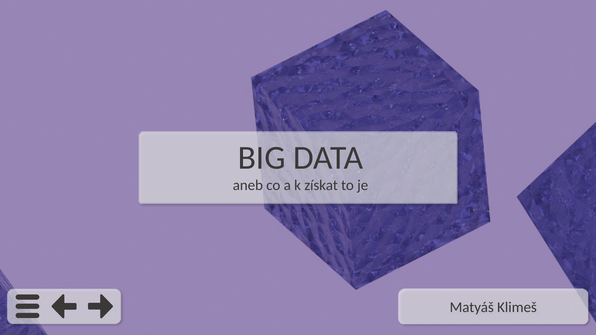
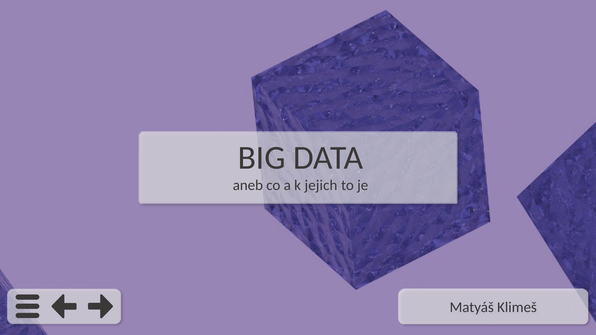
získat: získat -> jejich
